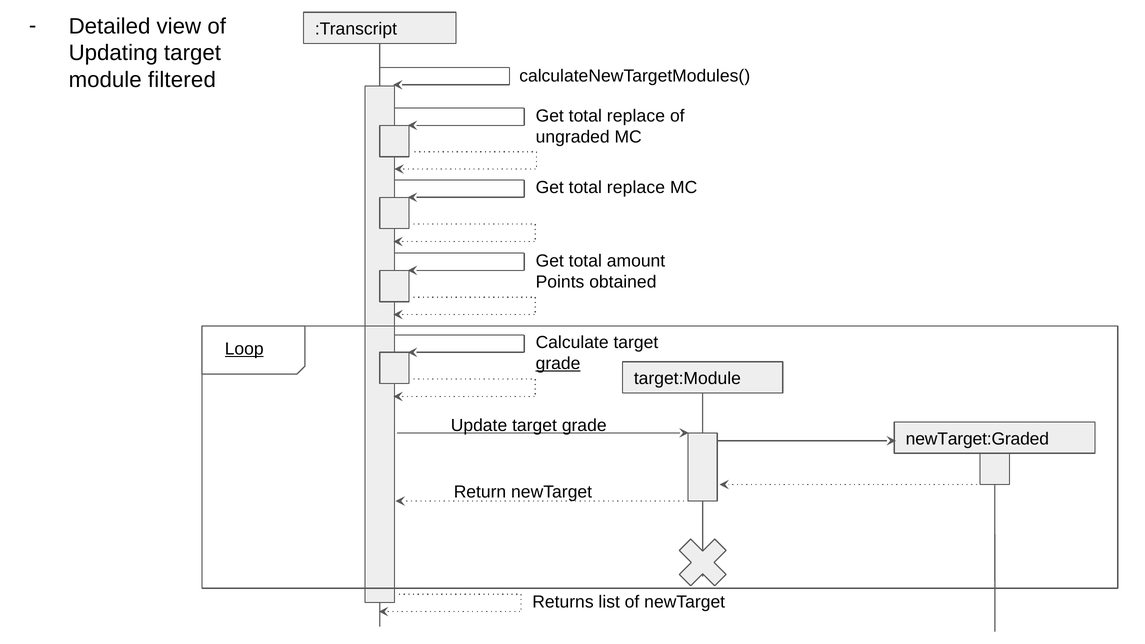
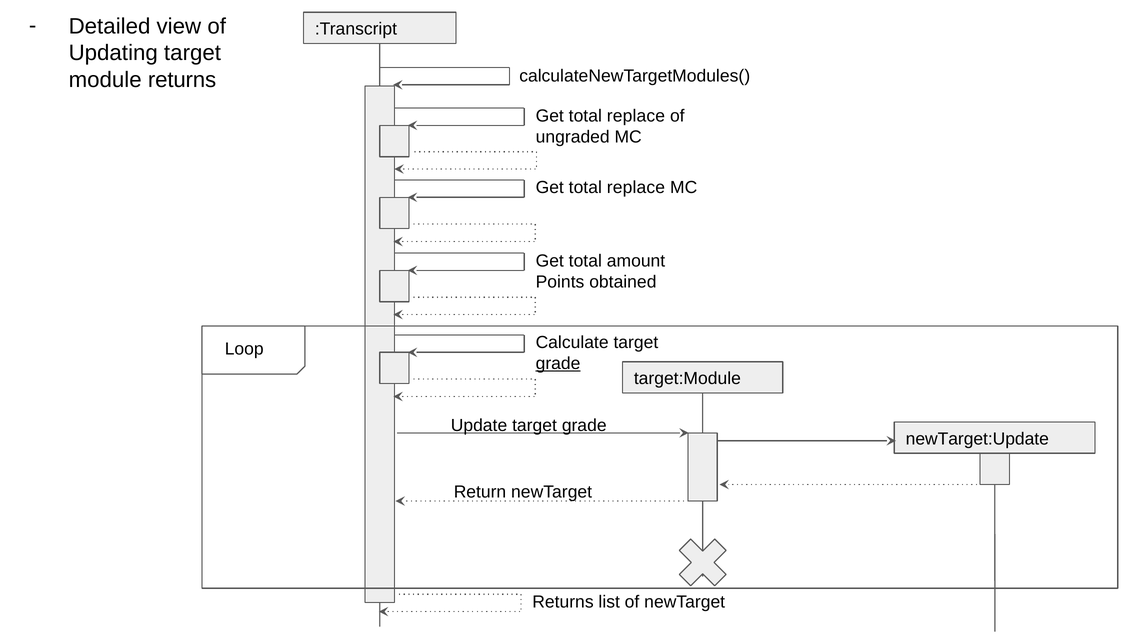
module filtered: filtered -> returns
Loop underline: present -> none
newTarget:Graded: newTarget:Graded -> newTarget:Update
